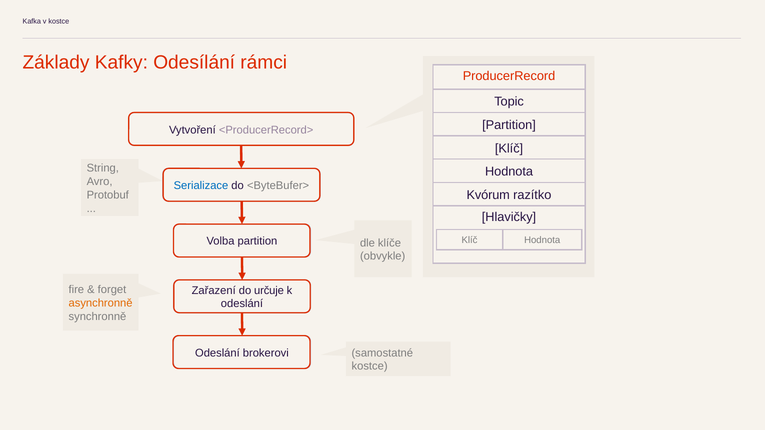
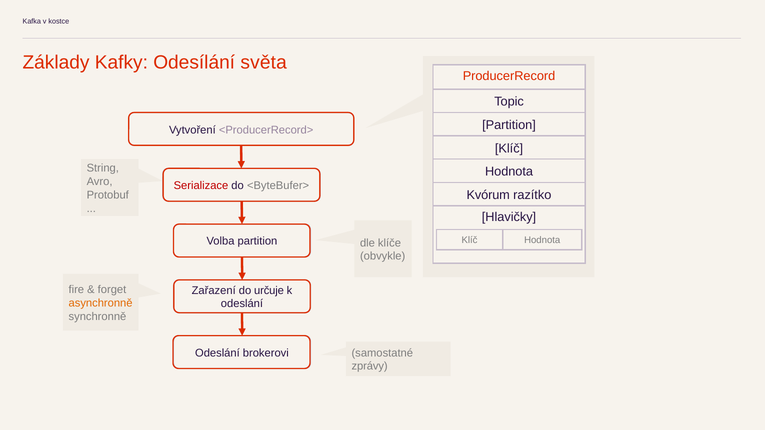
rámci: rámci -> světa
Serializace colour: blue -> red
kostce at (370, 367): kostce -> zprávy
